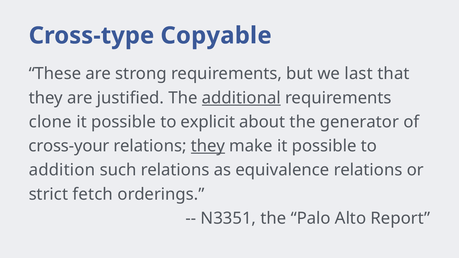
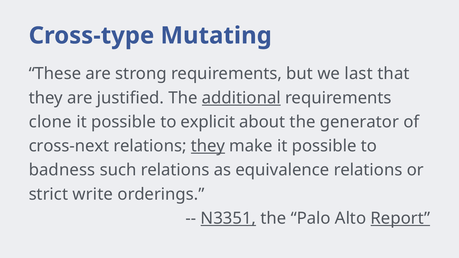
Copyable: Copyable -> Mutating
cross-your: cross-your -> cross-next
addition: addition -> badness
fetch: fetch -> write
N3351 underline: none -> present
Report underline: none -> present
